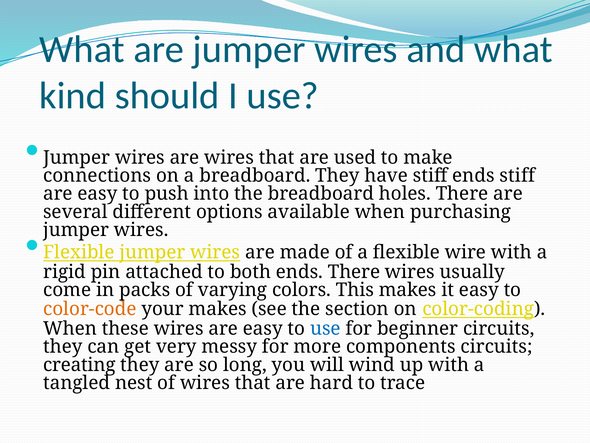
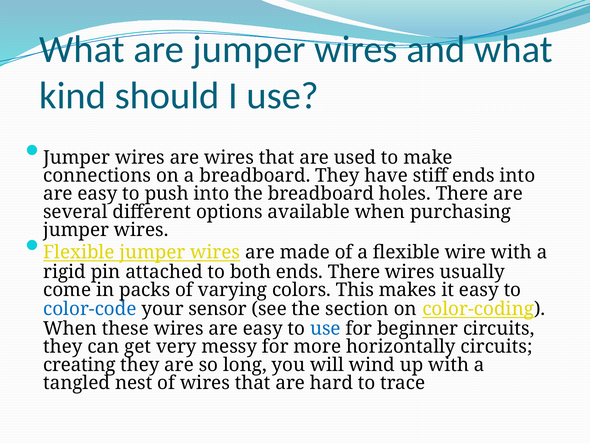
ends stiff: stiff -> into
color-code colour: orange -> blue
your makes: makes -> sensor
components: components -> horizontally
